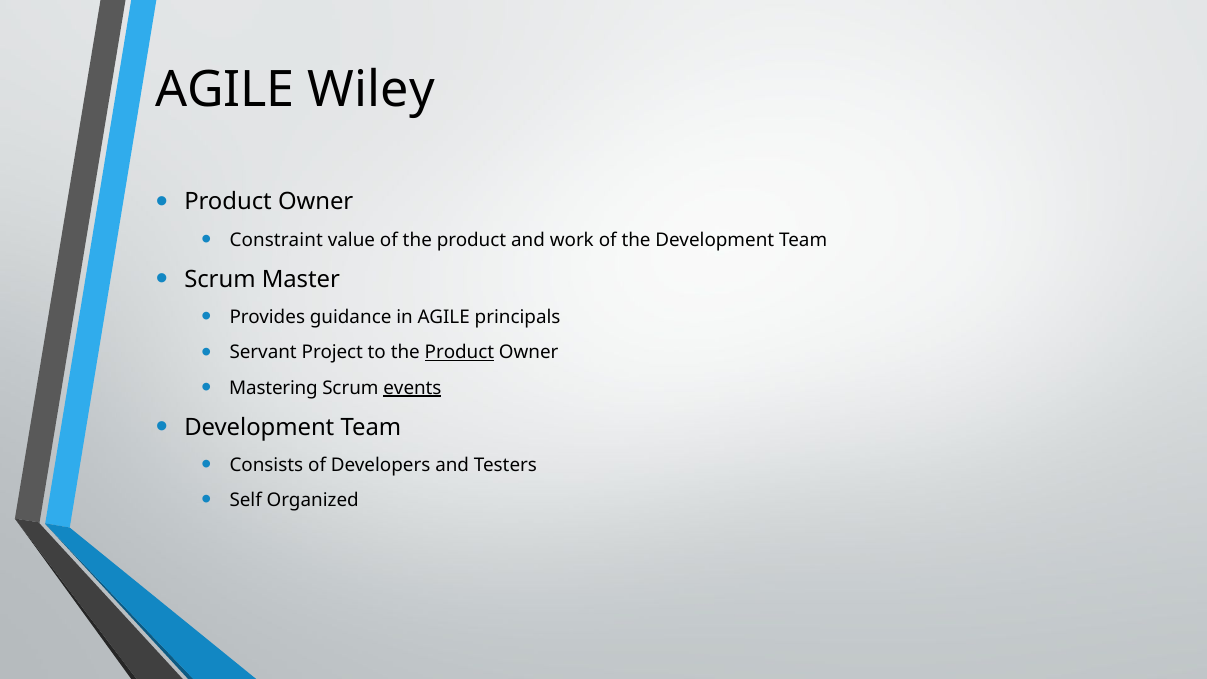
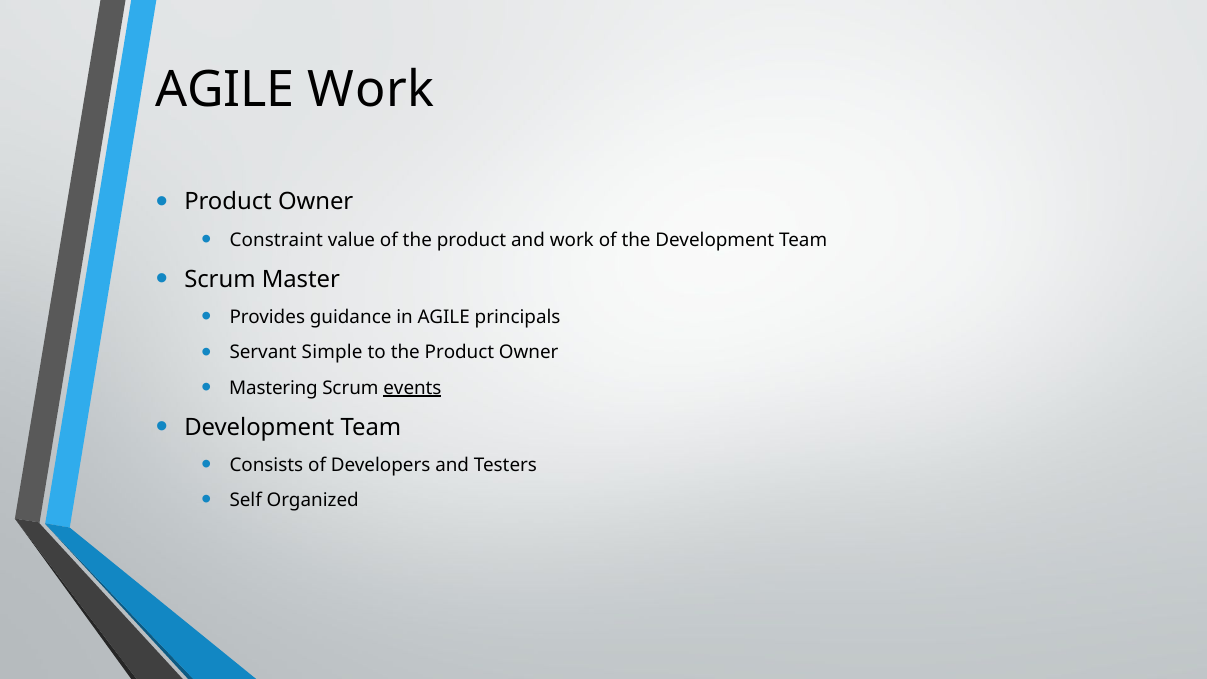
AGILE Wiley: Wiley -> Work
Project: Project -> Simple
Product at (459, 353) underline: present -> none
